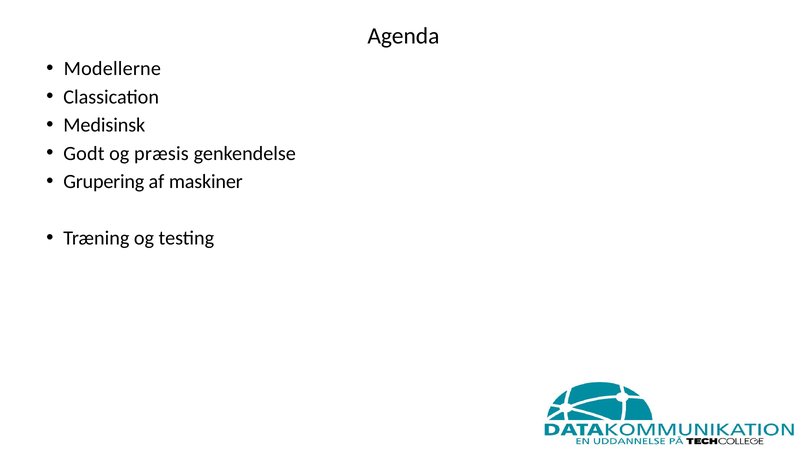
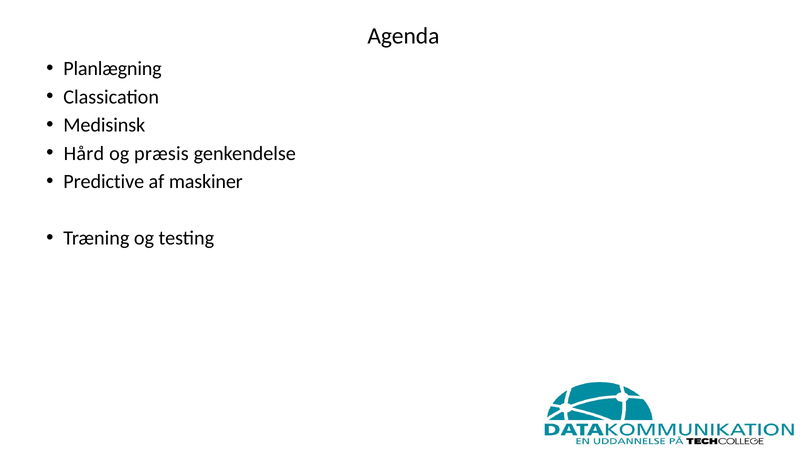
Modellerne: Modellerne -> Planlægning
Godt: Godt -> Hård
Grupering: Grupering -> Predictive
